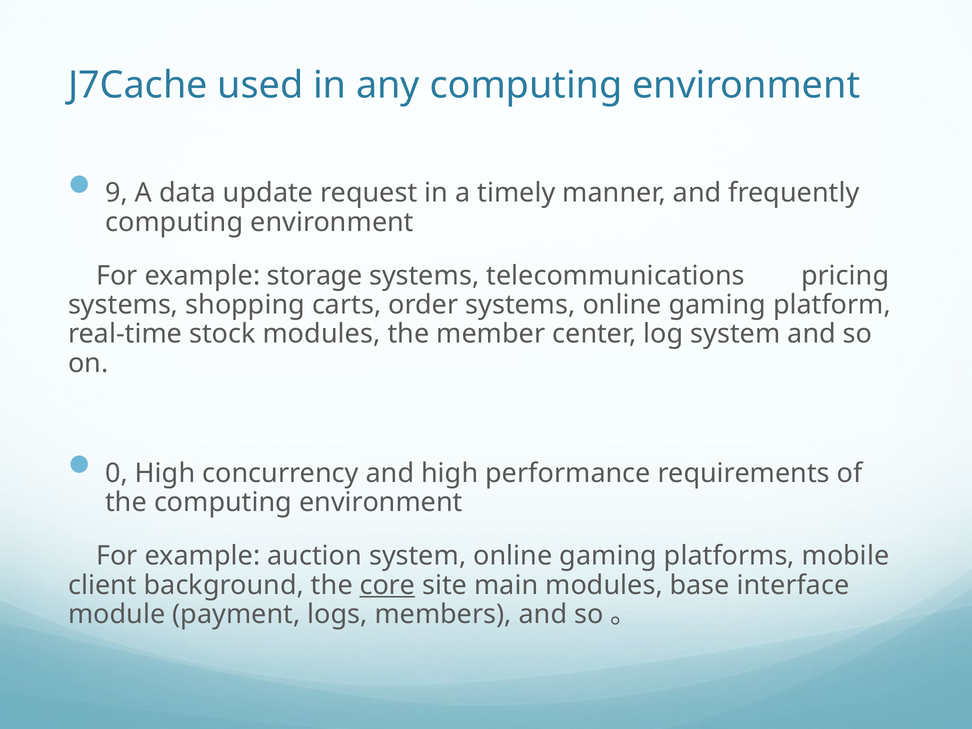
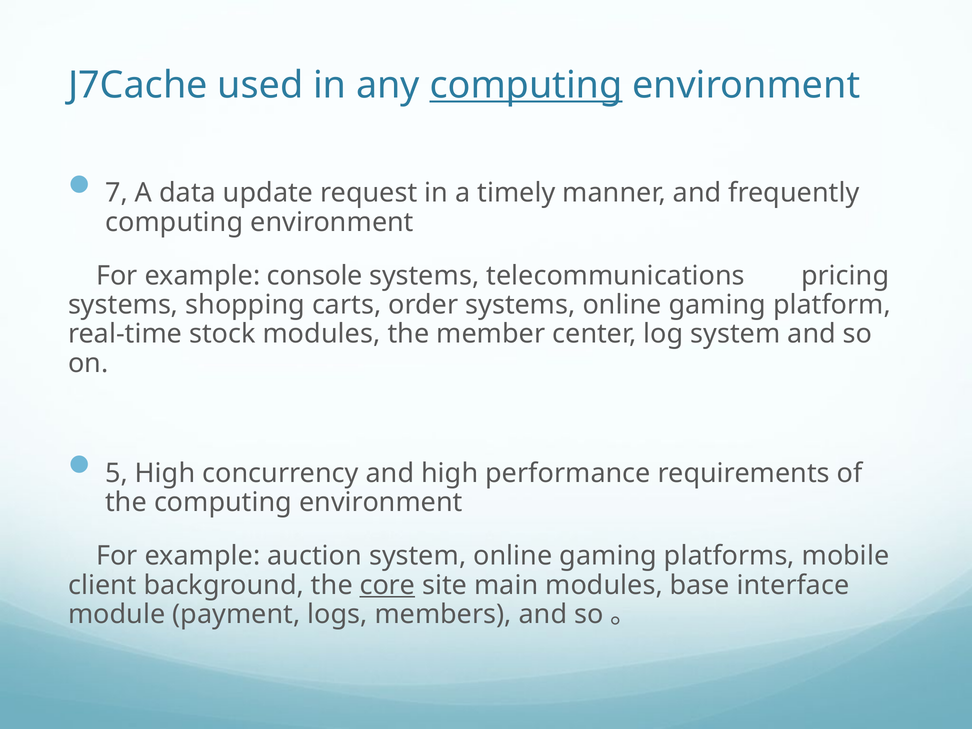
computing at (526, 85) underline: none -> present
9: 9 -> 7
storage: storage -> console
0: 0 -> 5
